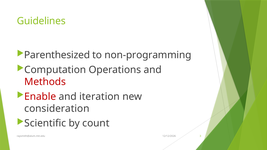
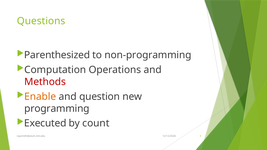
Guidelines: Guidelines -> Questions
Enable colour: red -> orange
iteration: iteration -> question
consideration: consideration -> programming
Scientific: Scientific -> Executed
